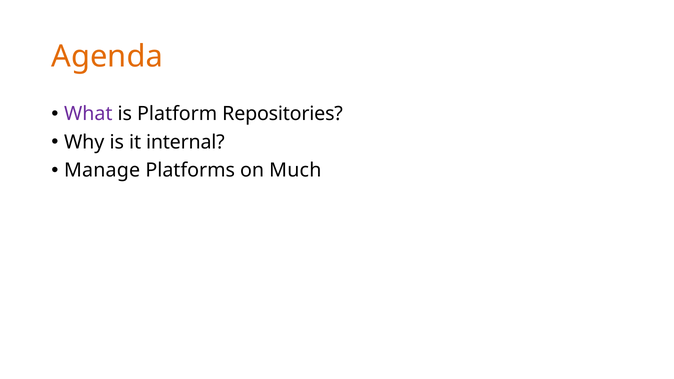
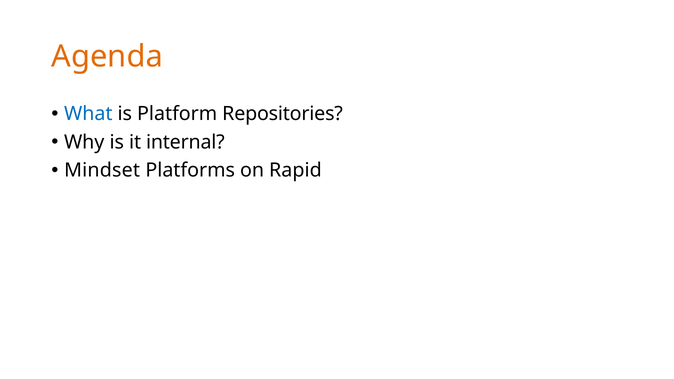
What colour: purple -> blue
Manage: Manage -> Mindset
Much: Much -> Rapid
